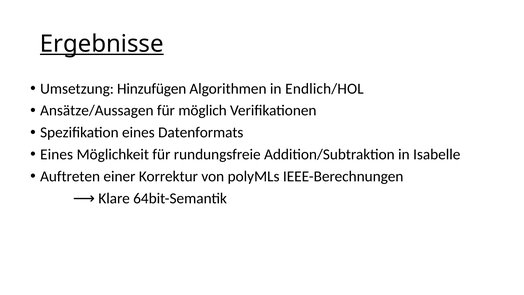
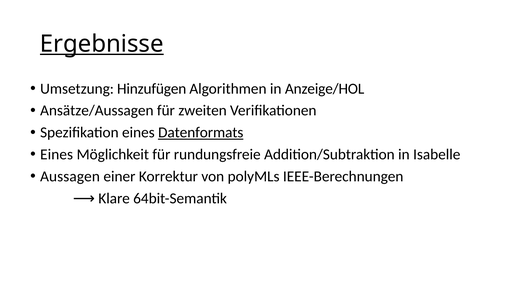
Endlich/HOL: Endlich/HOL -> Anzeige/HOL
möglich: möglich -> zweiten
Datenformats underline: none -> present
Auftreten: Auftreten -> Aussagen
